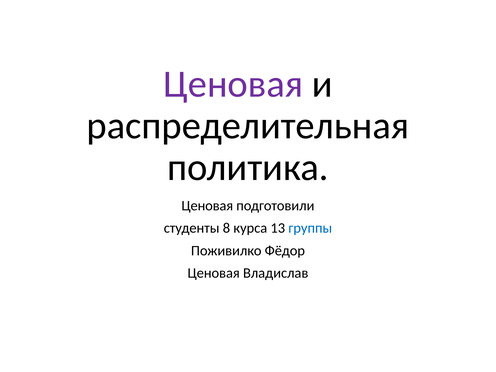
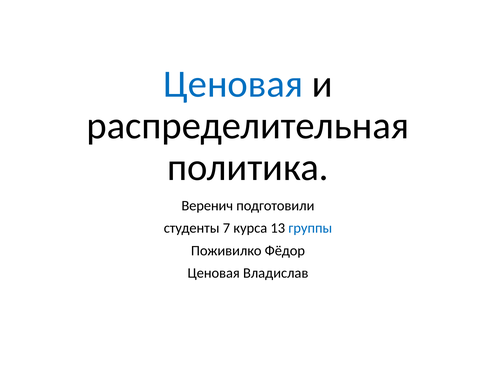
Ценовая at (233, 84) colour: purple -> blue
Ценовая at (207, 206): Ценовая -> Веренич
8: 8 -> 7
